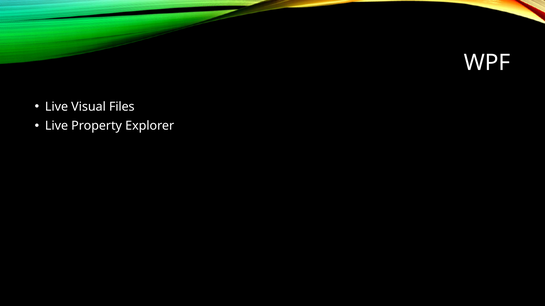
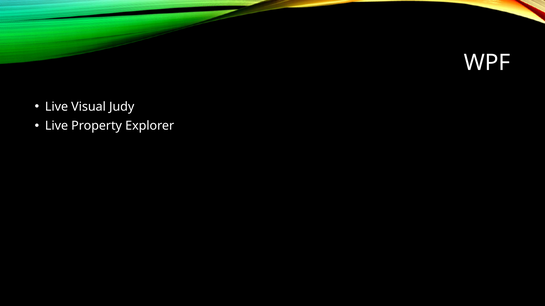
Files: Files -> Judy
